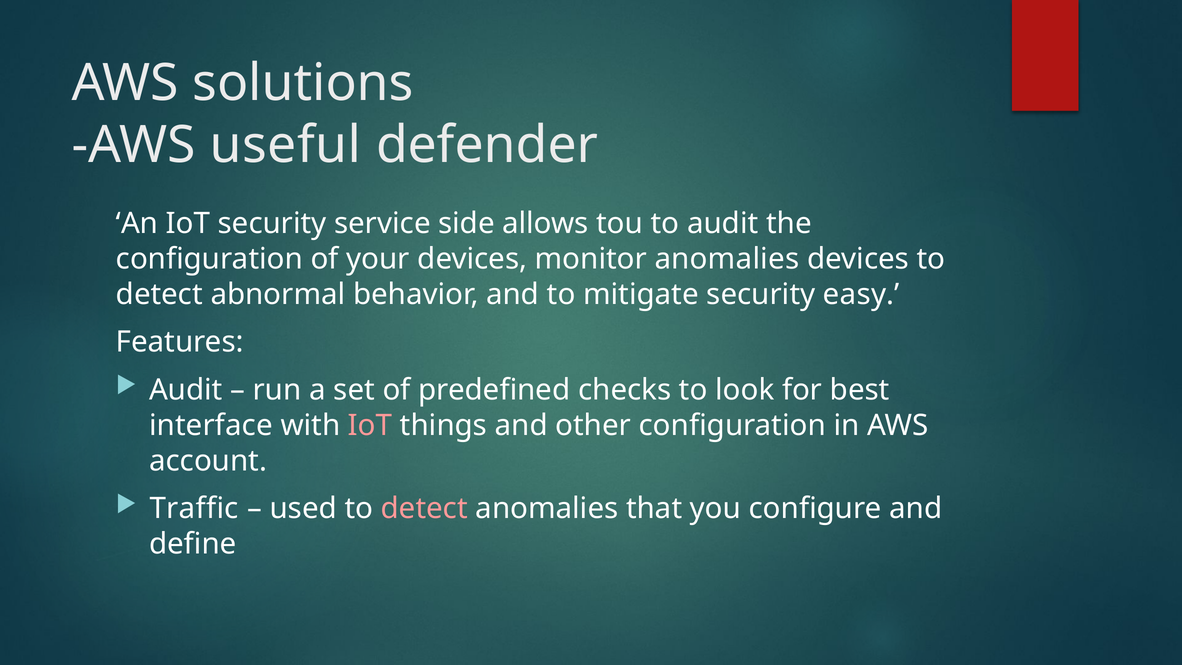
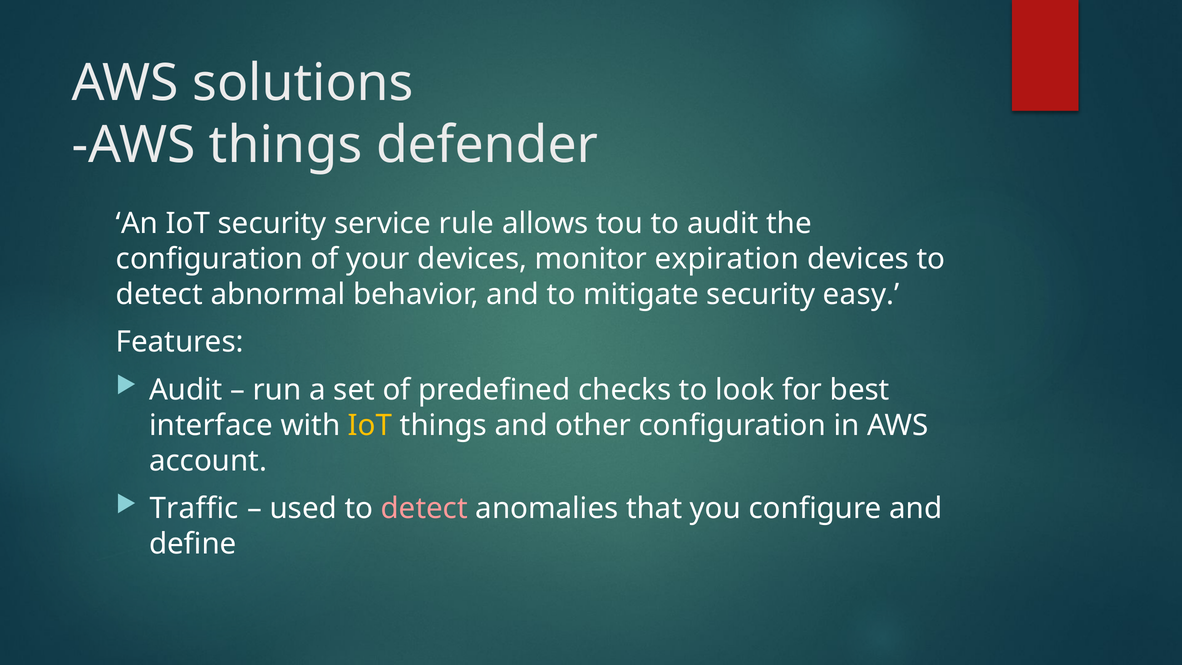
AWS useful: useful -> things
side: side -> rule
monitor anomalies: anomalies -> expiration
IoT at (370, 425) colour: pink -> yellow
